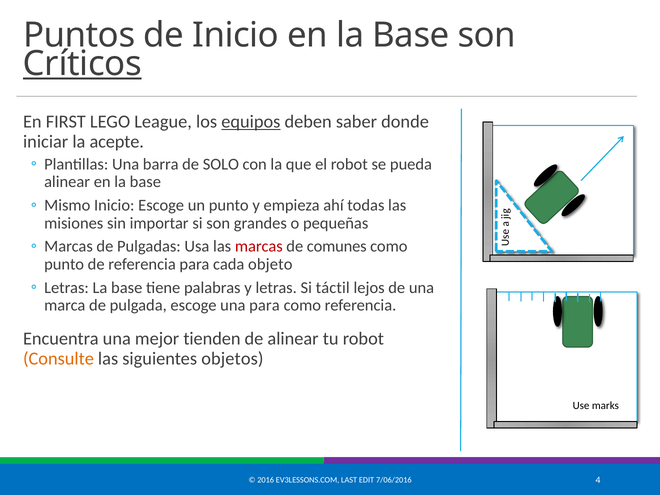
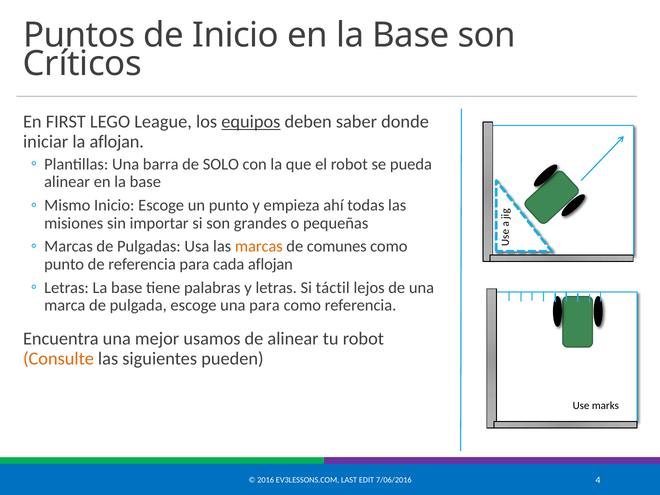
Críticos underline: present -> none
la acepte: acepte -> aflojan
marcas at (259, 246) colour: red -> orange
cada objeto: objeto -> aflojan
tienden: tienden -> usamos
objetos: objetos -> pueden
